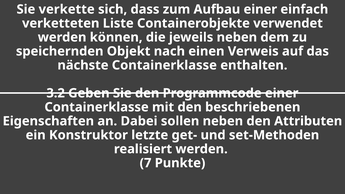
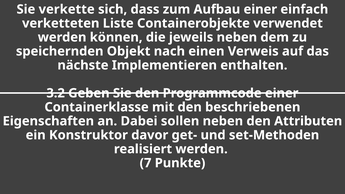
nächste Containerklasse: Containerklasse -> Implementieren
letzte: letzte -> davor
